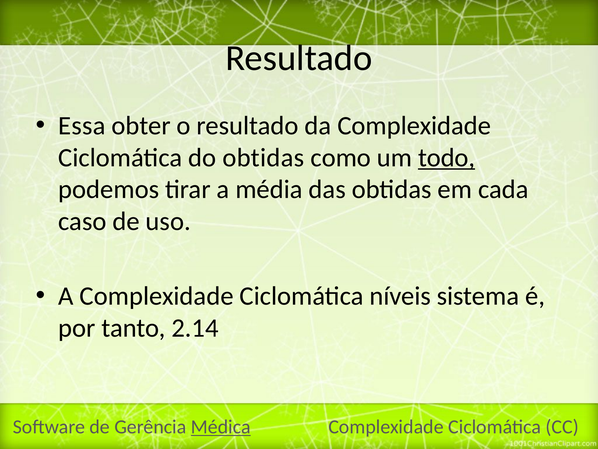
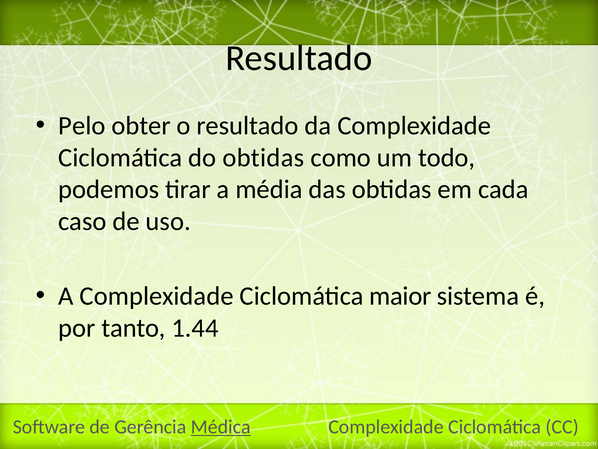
Essa: Essa -> Pelo
todo underline: present -> none
níveis: níveis -> maior
2.14: 2.14 -> 1.44
